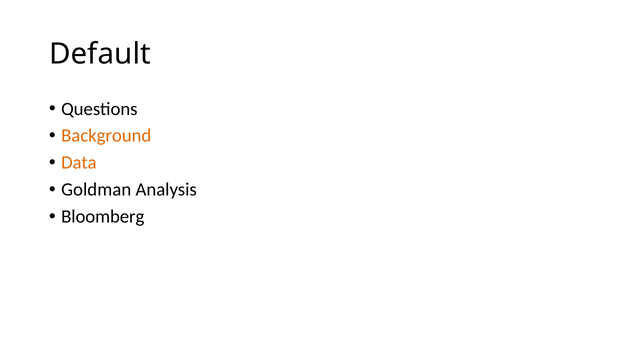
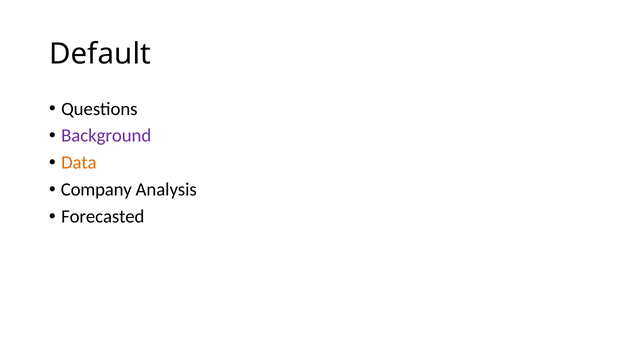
Background colour: orange -> purple
Goldman: Goldman -> Company
Bloomberg: Bloomberg -> Forecasted
